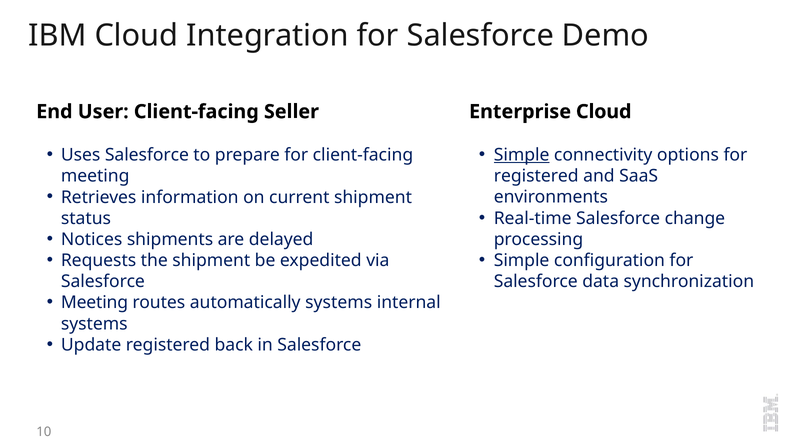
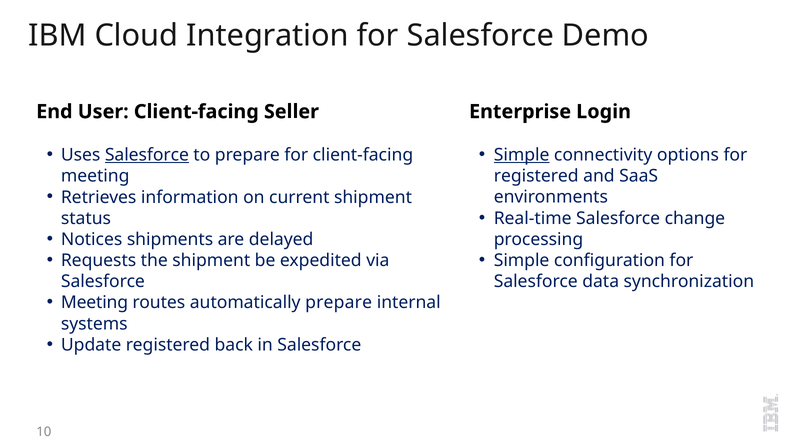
Enterprise Cloud: Cloud -> Login
Salesforce at (147, 155) underline: none -> present
automatically systems: systems -> prepare
